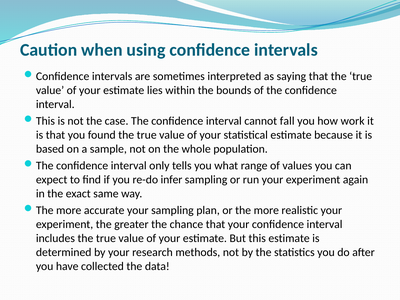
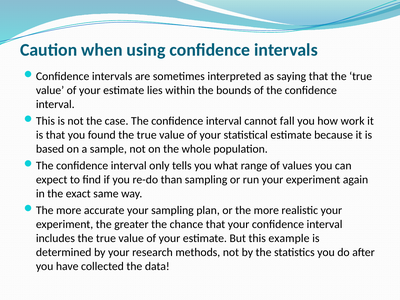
infer: infer -> than
this estimate: estimate -> example
